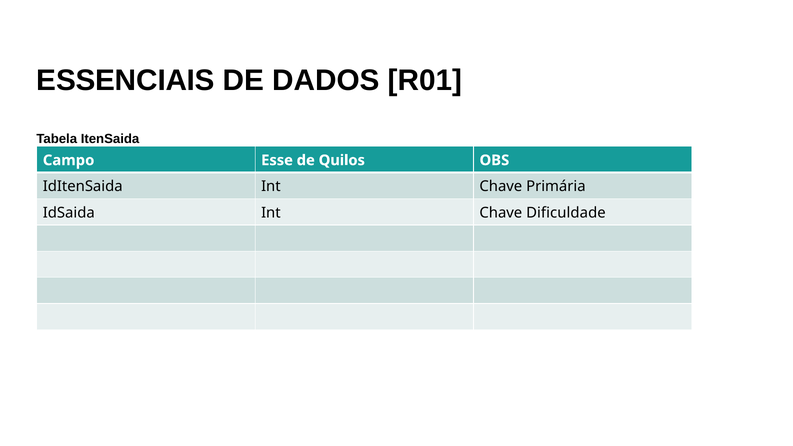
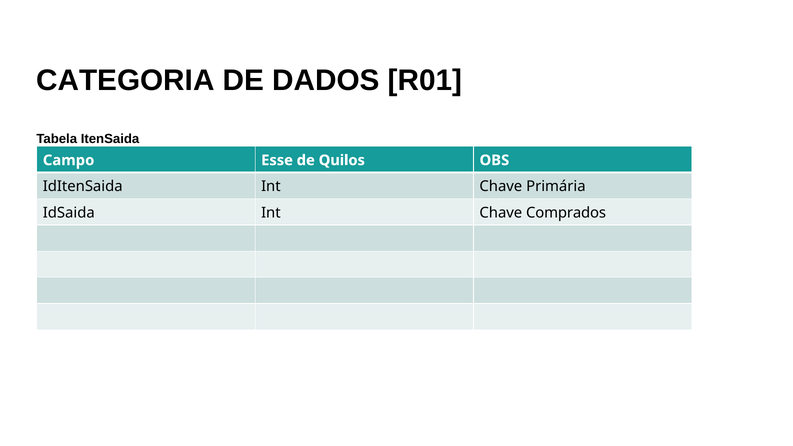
ESSENCIAIS: ESSENCIAIS -> CATEGORIA
Dificuldade: Dificuldade -> Comprados
